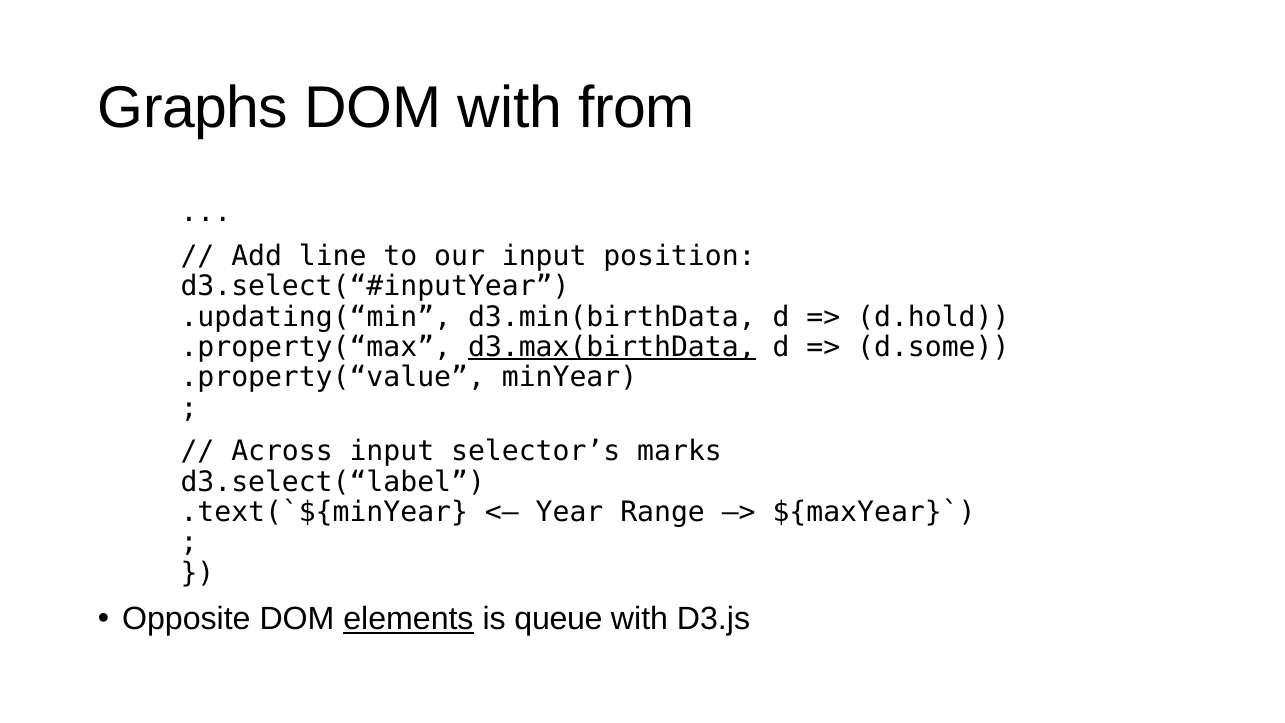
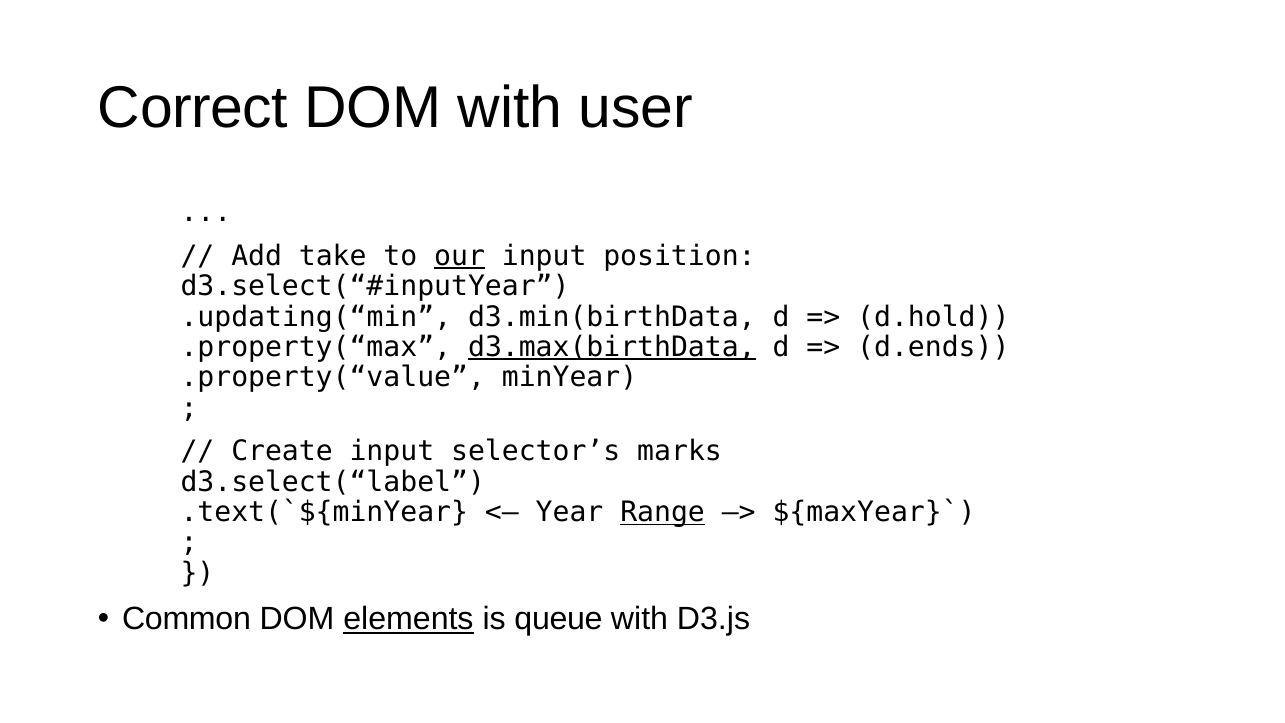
Graphs: Graphs -> Correct
from: from -> user
line: line -> take
our underline: none -> present
d.some: d.some -> d.ends
Across: Across -> Create
Range underline: none -> present
Opposite: Opposite -> Common
